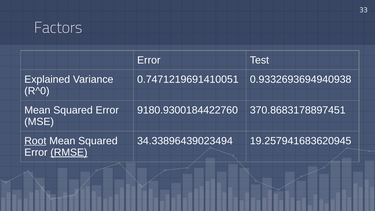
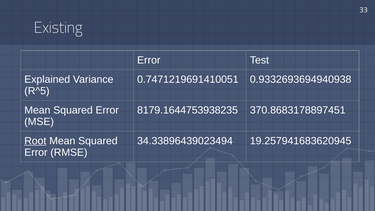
Factors: Factors -> Existing
R^0: R^0 -> R^5
9180.9300184422760: 9180.9300184422760 -> 8179.1644753938235
RMSE underline: present -> none
